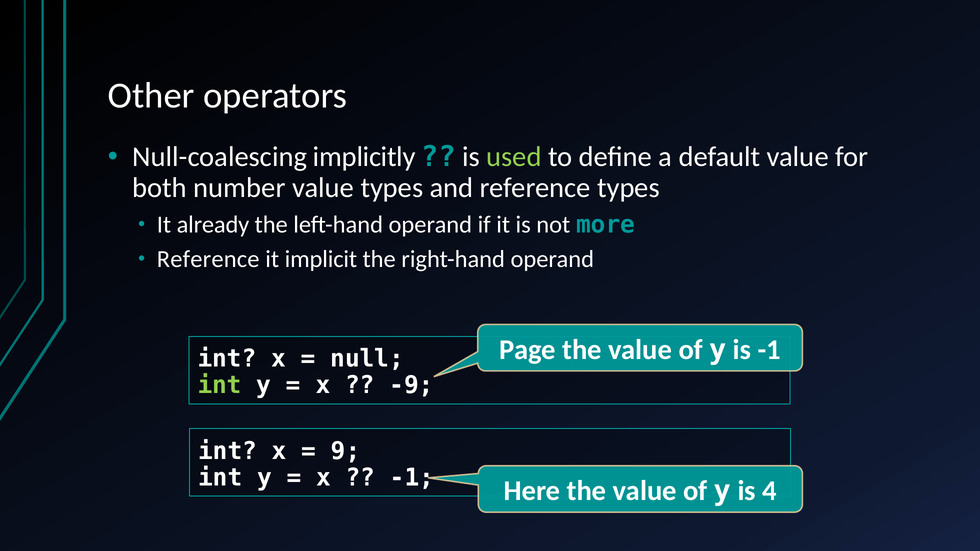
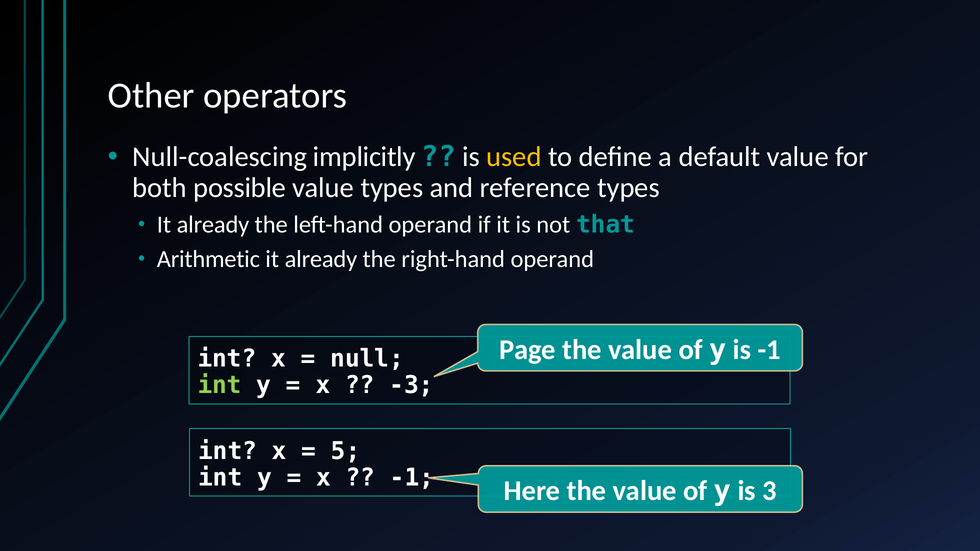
used colour: light green -> yellow
number: number -> possible
more: more -> that
Reference at (208, 259): Reference -> Arithmetic
implicit at (321, 259): implicit -> already
-9: -9 -> -3
9: 9 -> 5
4: 4 -> 3
